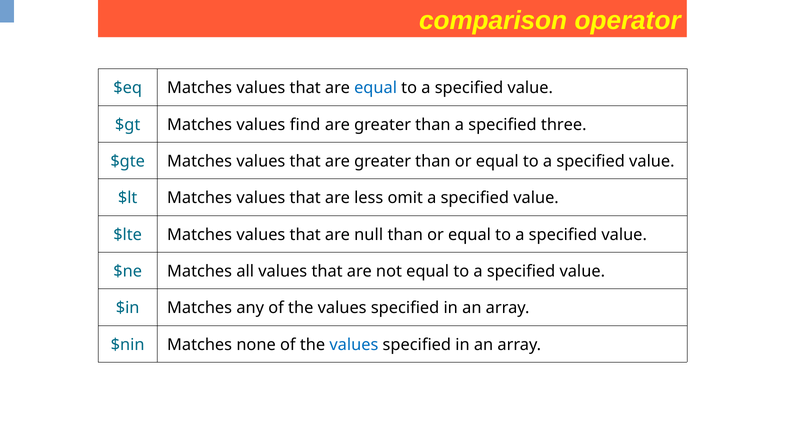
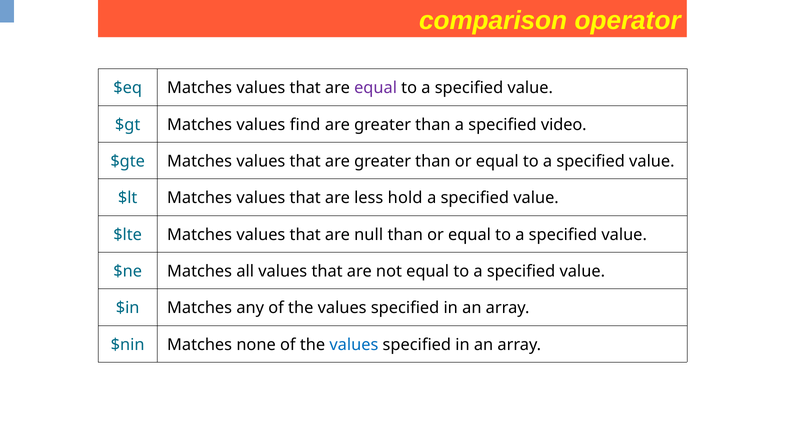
equal at (376, 88) colour: blue -> purple
three: three -> video
omit: omit -> hold
